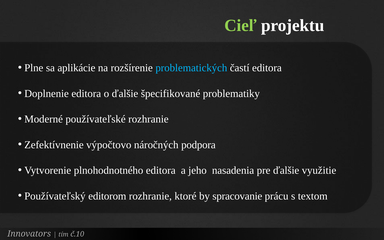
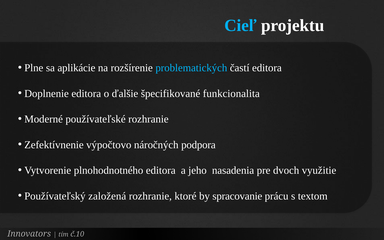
Cieľ colour: light green -> light blue
problematiky: problematiky -> funkcionalita
pre ďalšie: ďalšie -> dvoch
editorom: editorom -> založená
